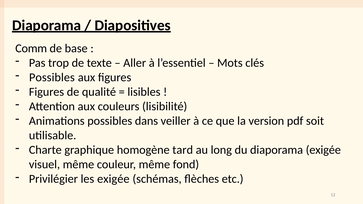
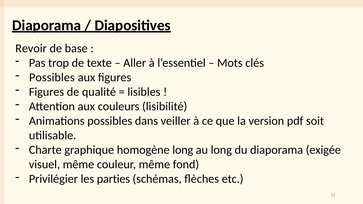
Comm: Comm -> Revoir
homogène tard: tard -> long
les exigée: exigée -> parties
